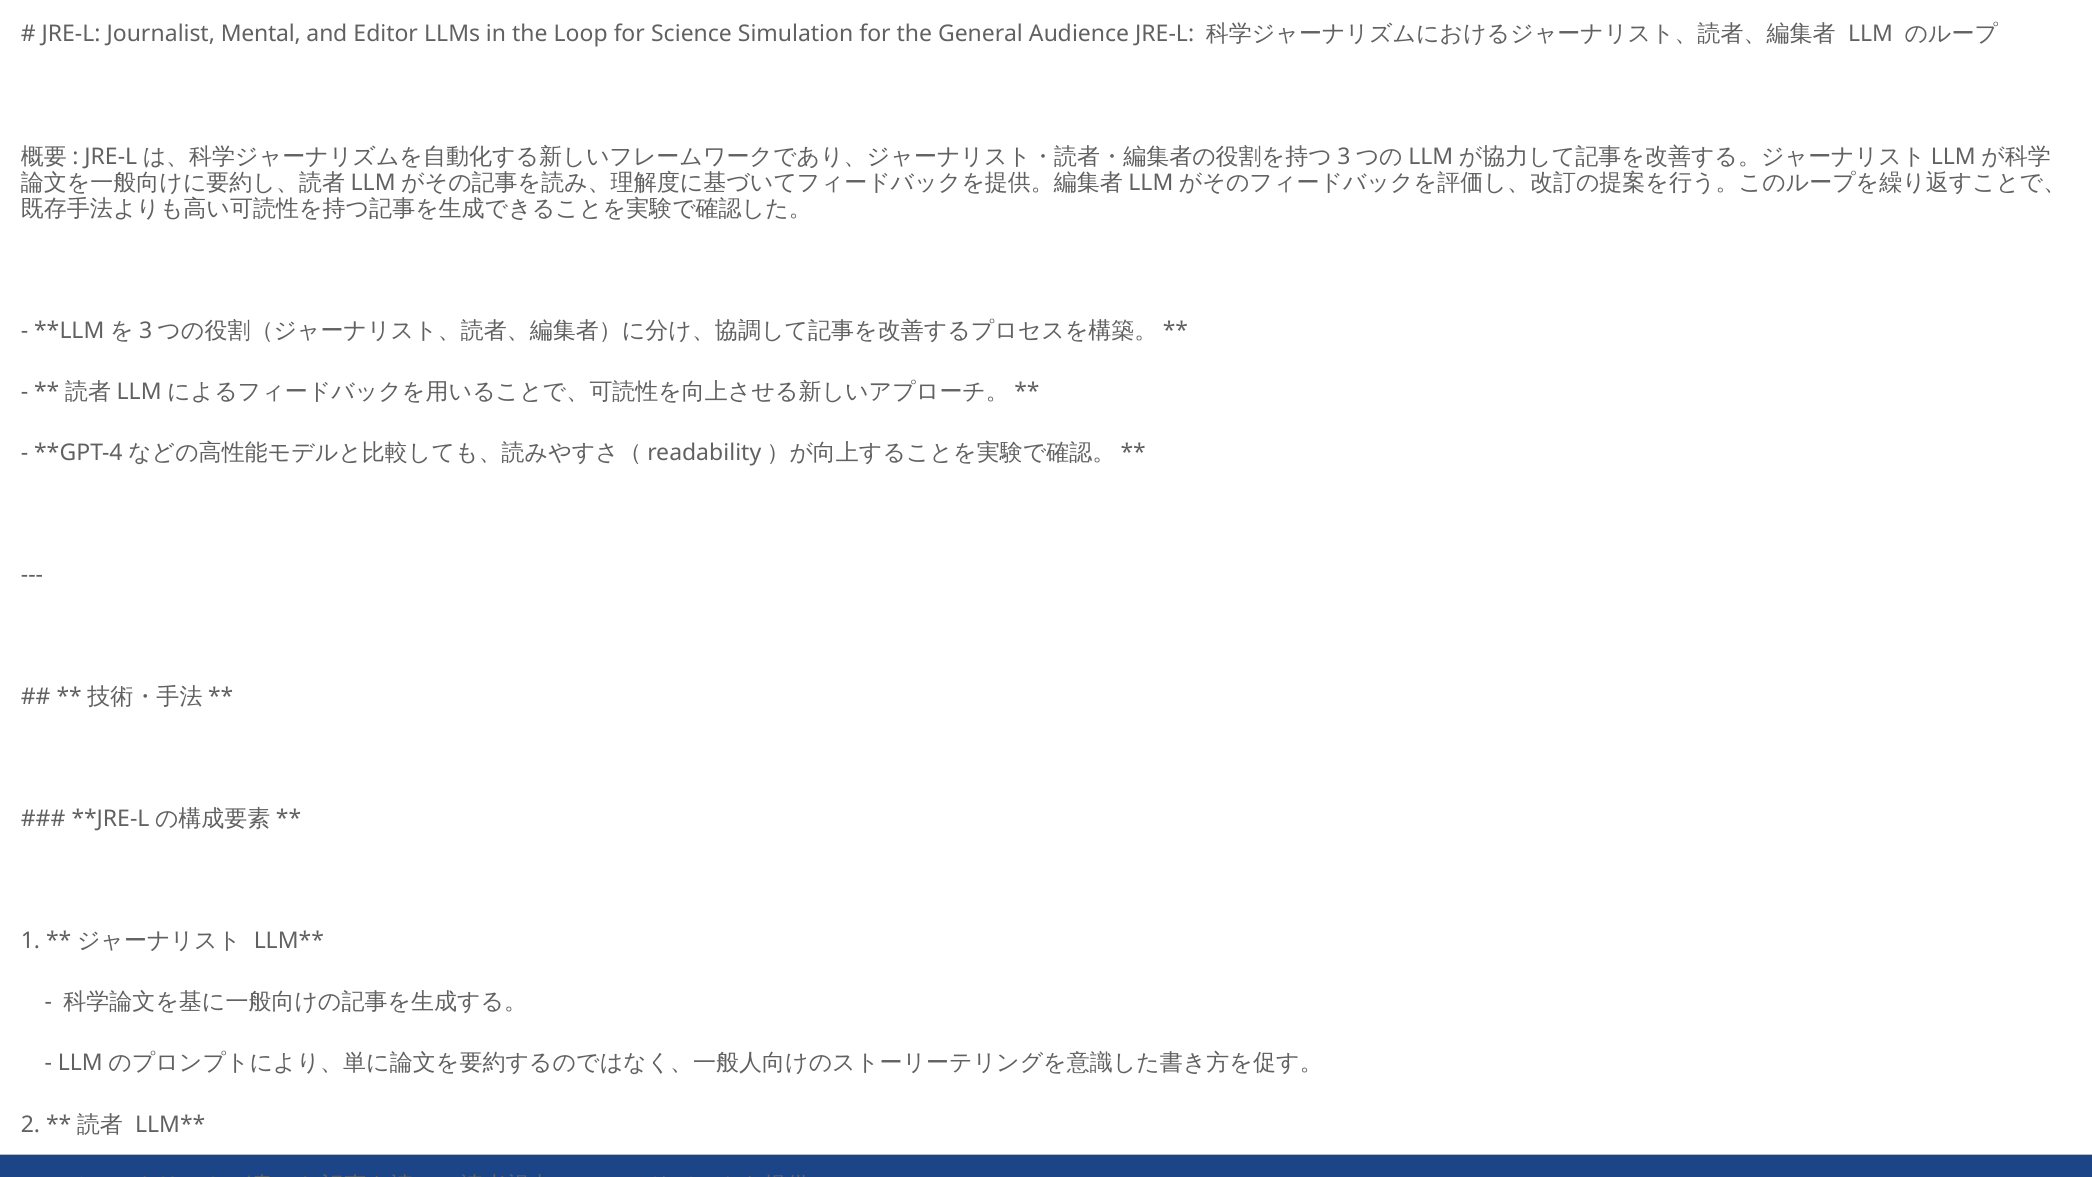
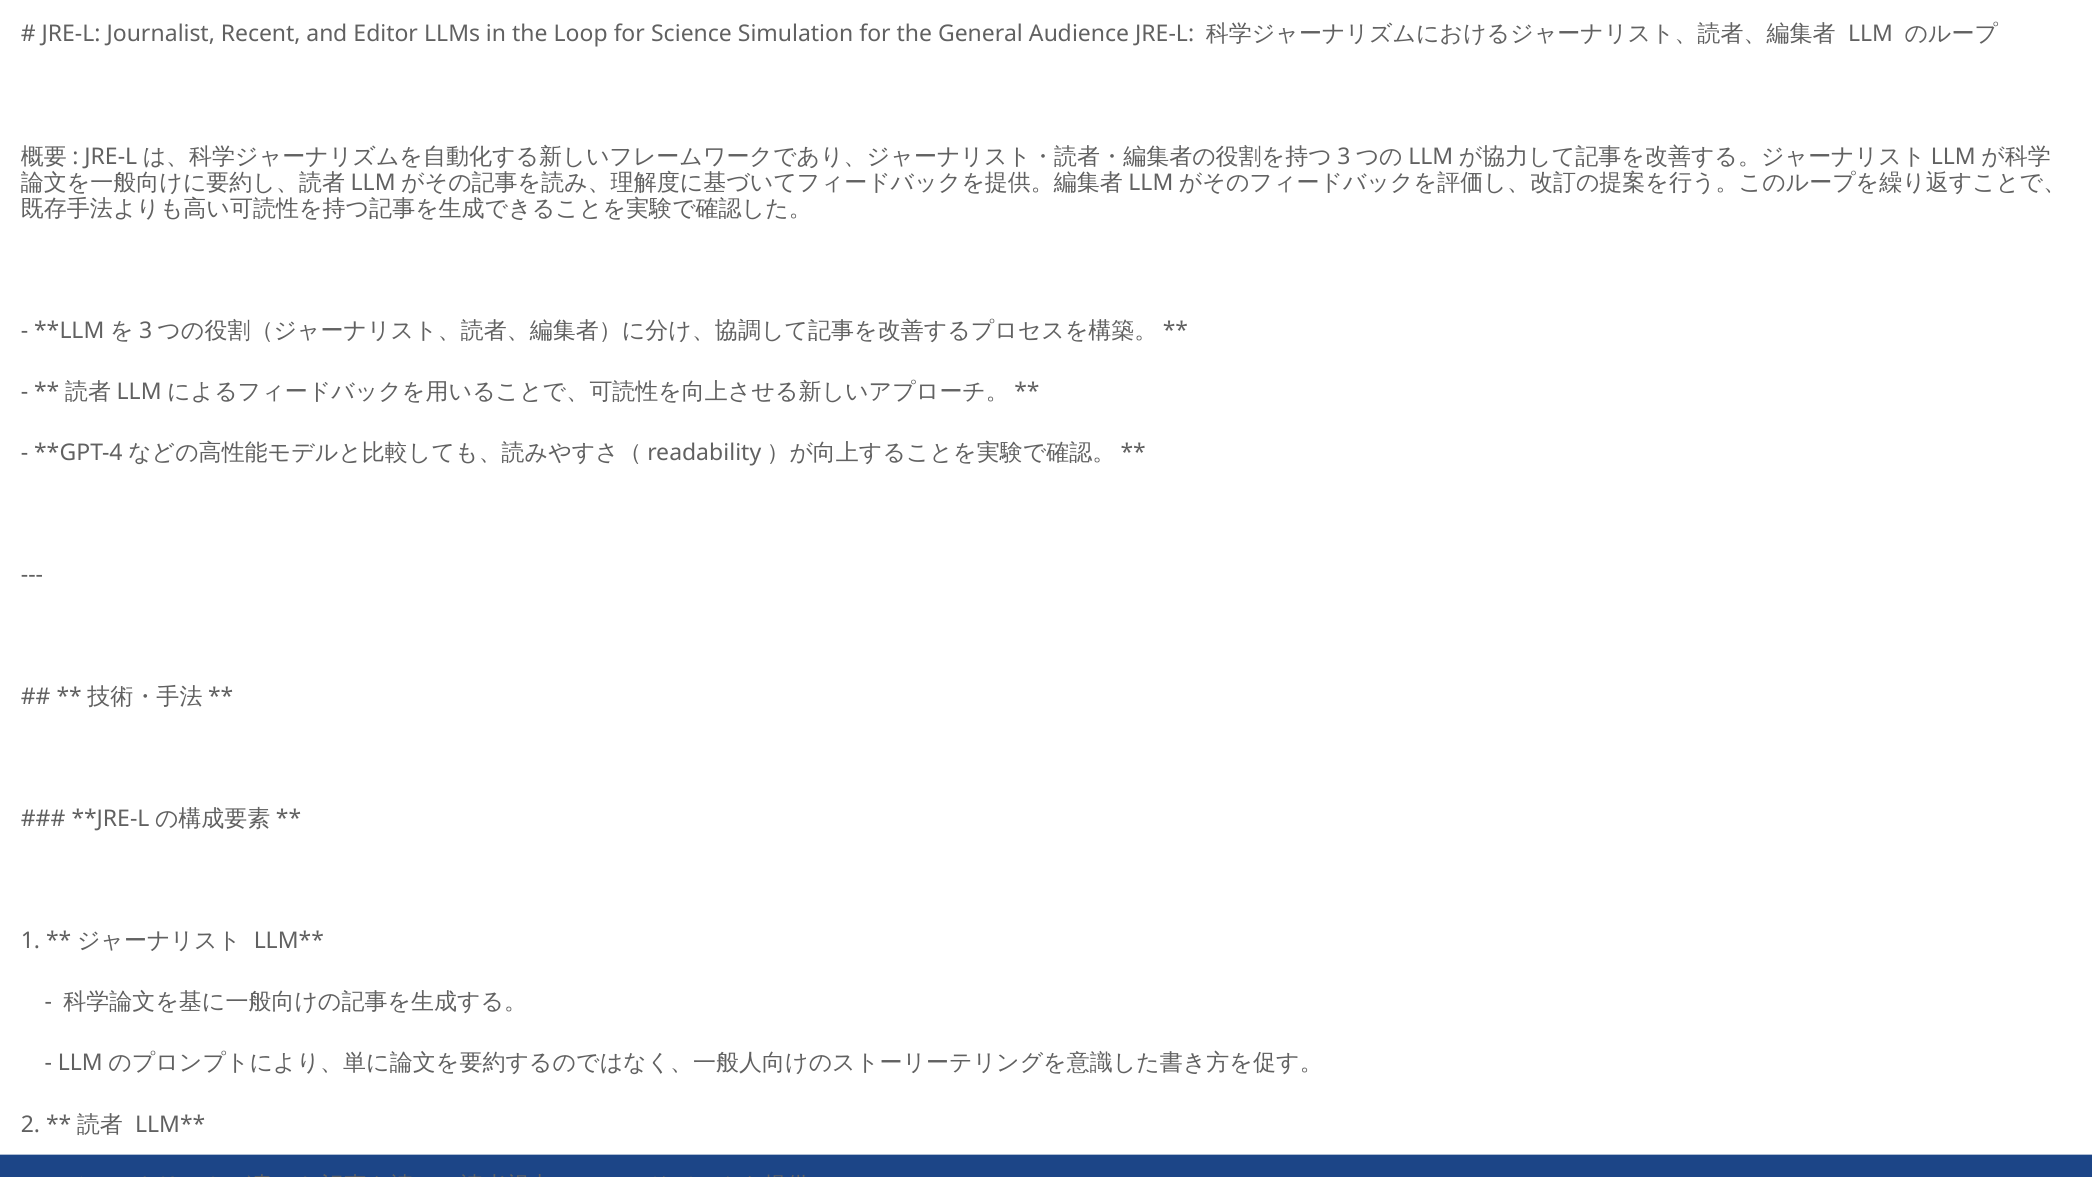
Mental: Mental -> Recent
